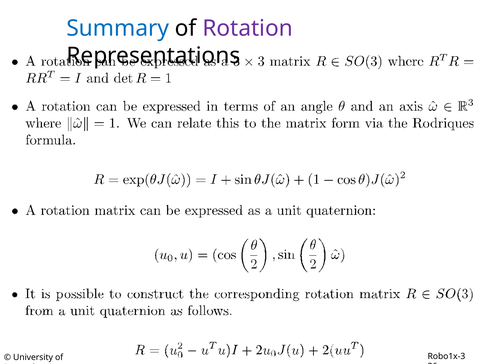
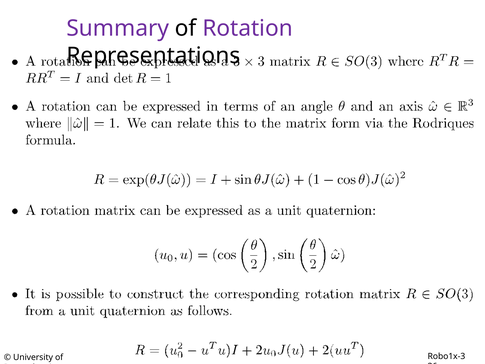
Summary colour: blue -> purple
